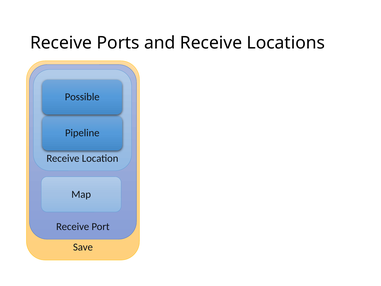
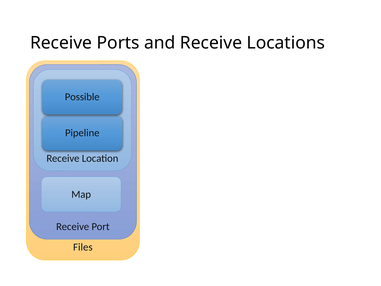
Save: Save -> Files
